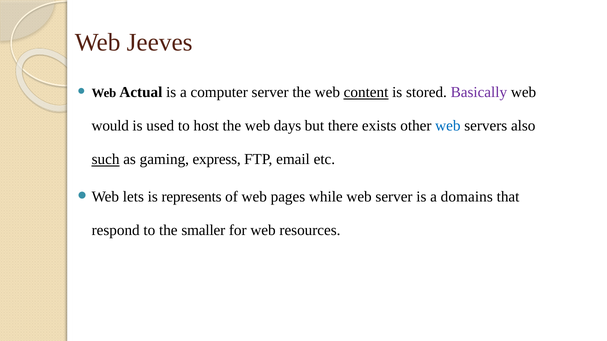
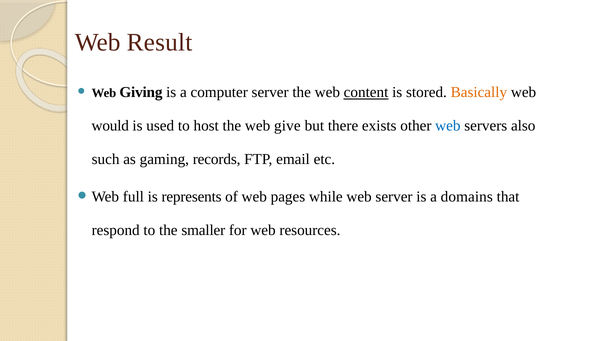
Jeeves: Jeeves -> Result
Actual: Actual -> Giving
Basically colour: purple -> orange
days: days -> give
such underline: present -> none
express: express -> records
lets: lets -> full
